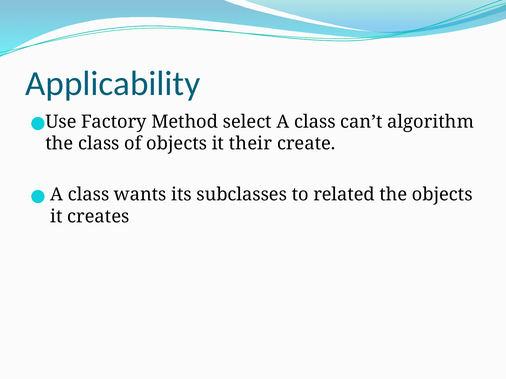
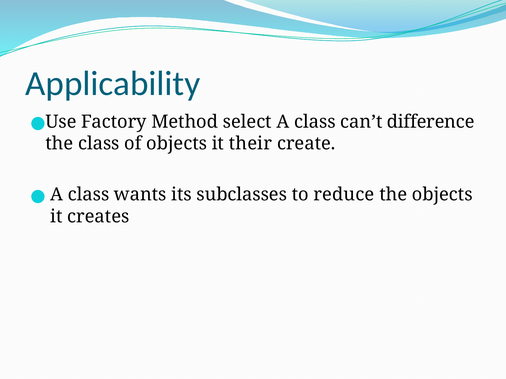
algorithm: algorithm -> difference
related: related -> reduce
